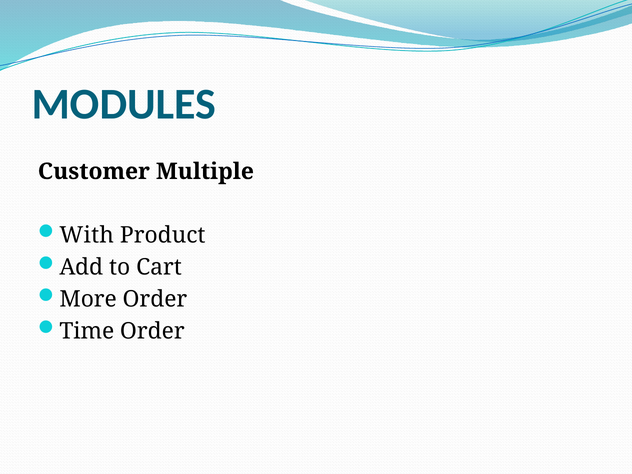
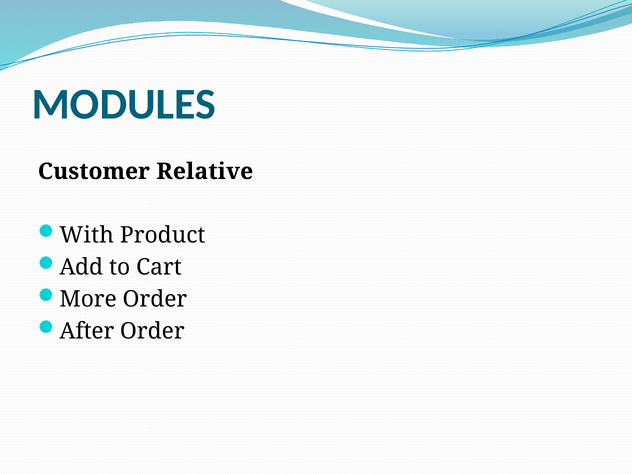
Multiple: Multiple -> Relative
Time: Time -> After
